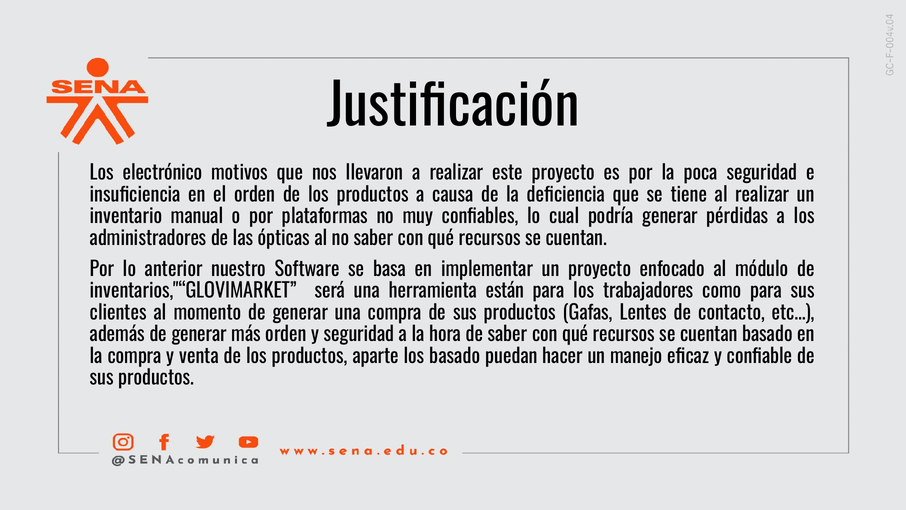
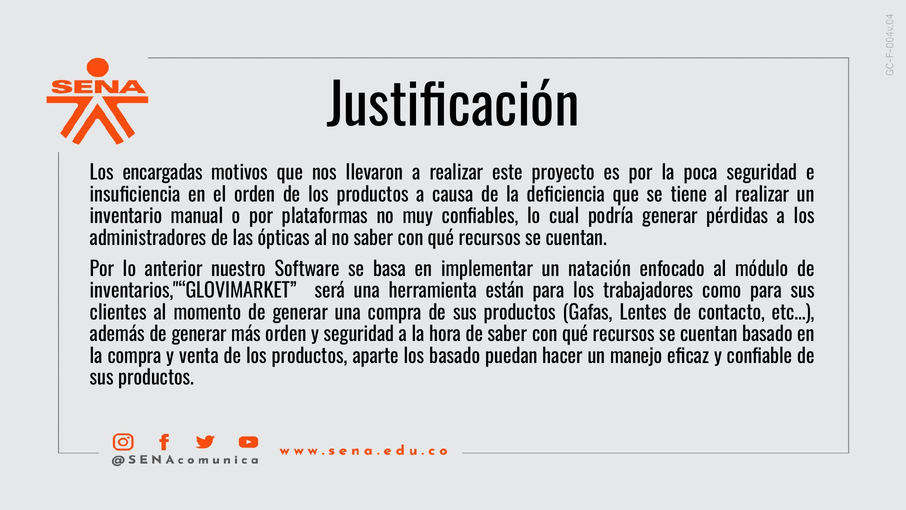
electrónico: electrónico -> encargadas
un proyecto: proyecto -> natación
